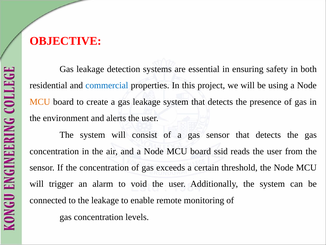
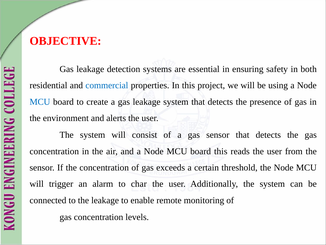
MCU at (40, 102) colour: orange -> blue
board ssid: ssid -> this
void: void -> char
